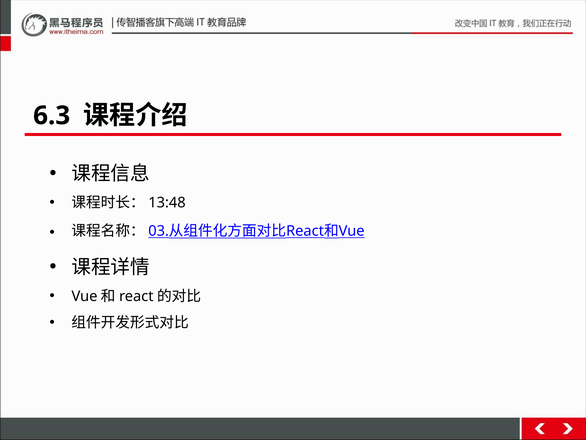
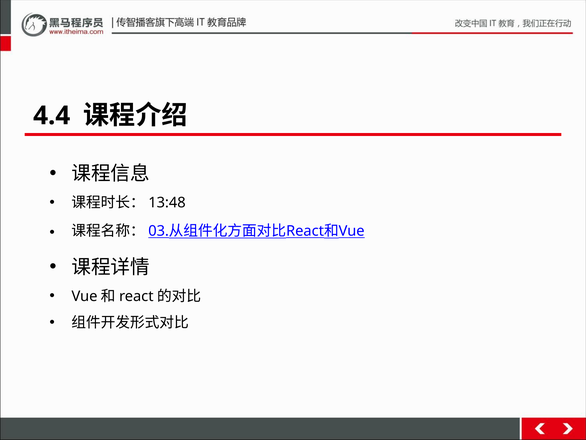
6.3: 6.3 -> 4.4
